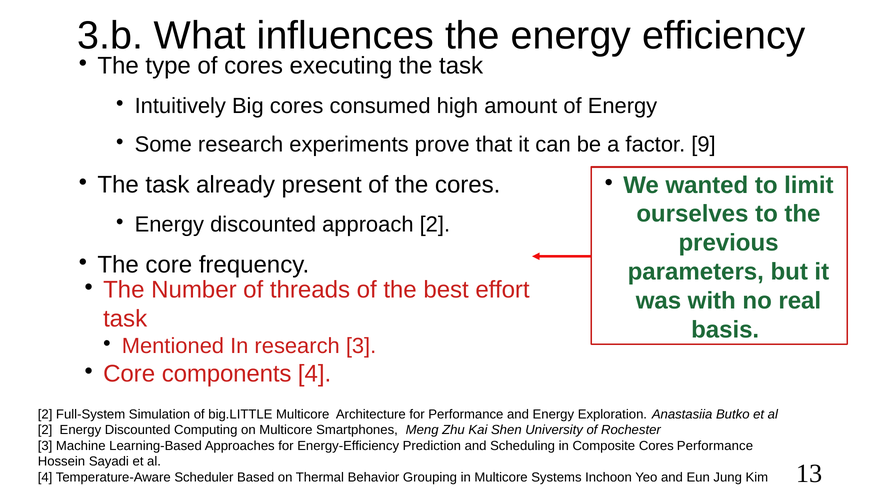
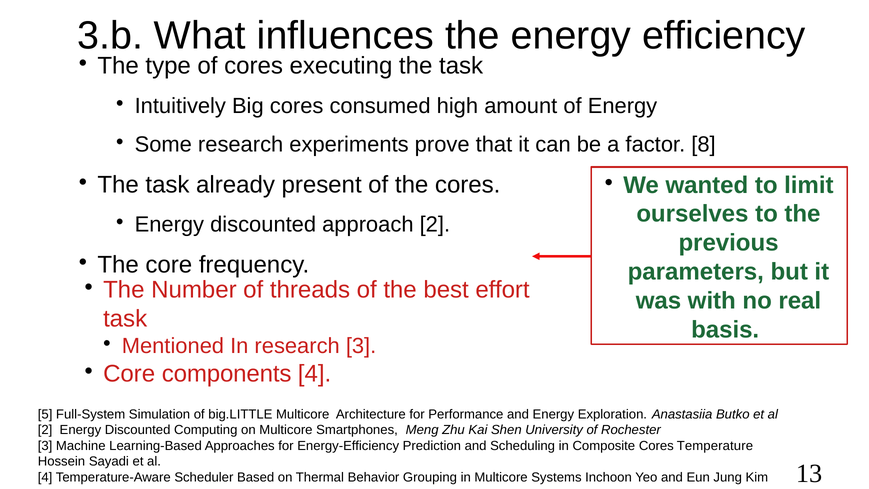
9: 9 -> 8
2 at (45, 414): 2 -> 5
Cores Performance: Performance -> Temperature
